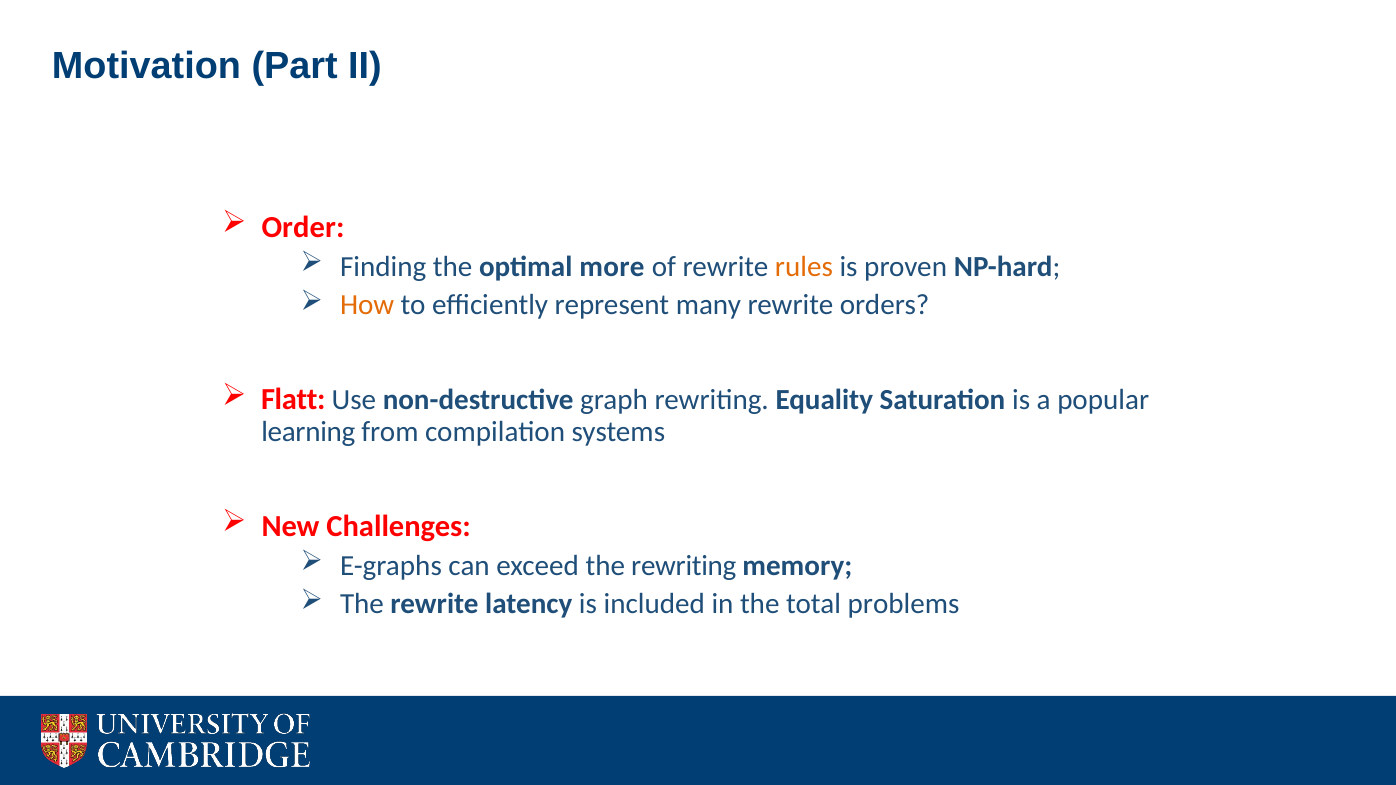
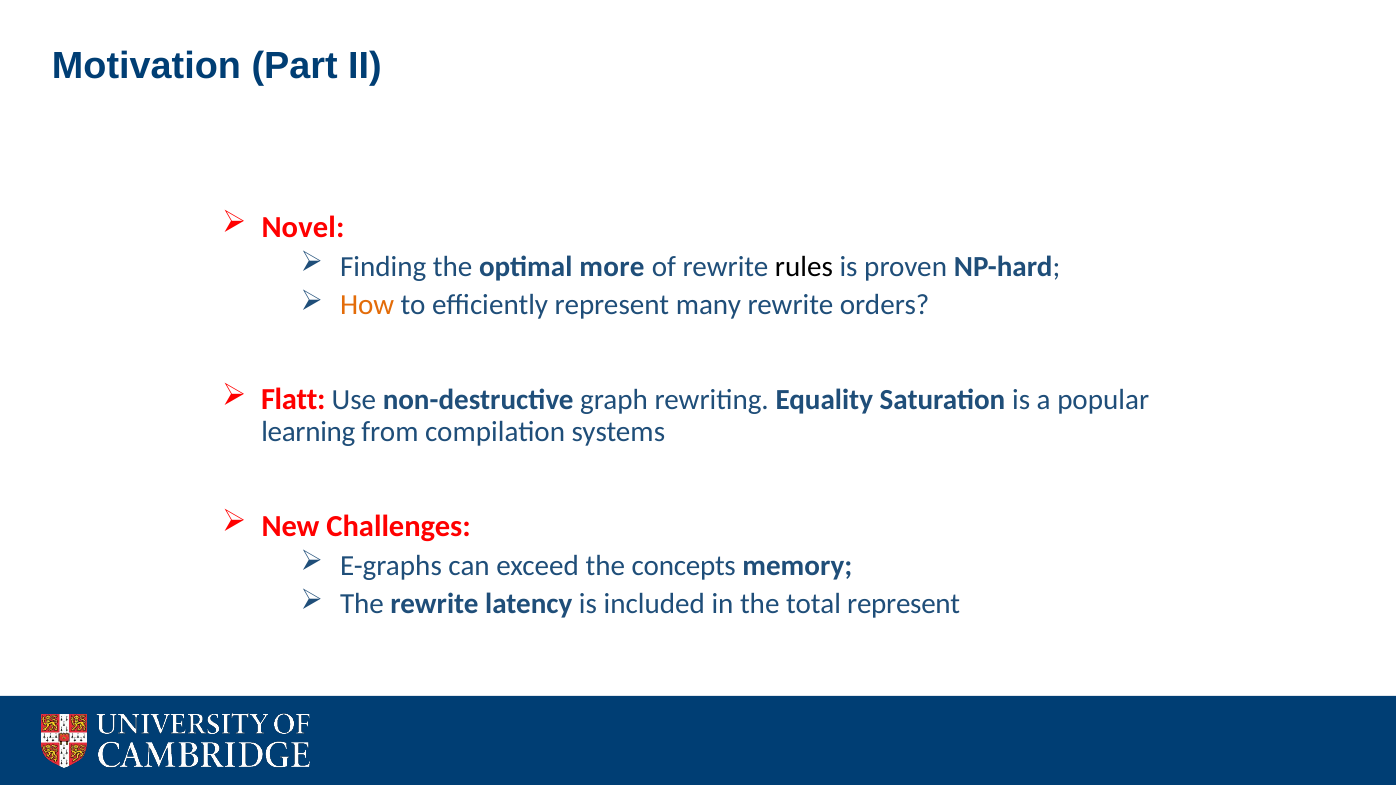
Order: Order -> Novel
rules colour: orange -> black
the rewriting: rewriting -> concepts
total problems: problems -> represent
